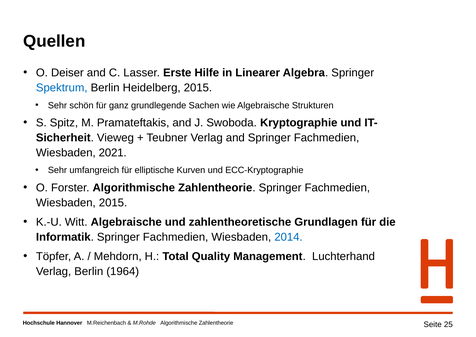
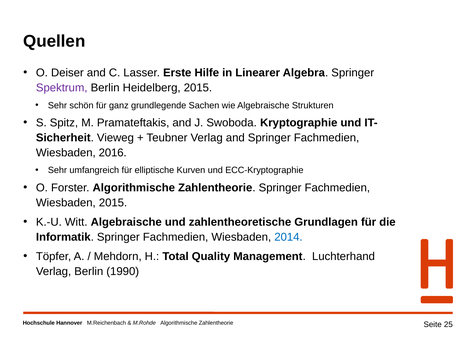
Spektrum colour: blue -> purple
2021: 2021 -> 2016
1964: 1964 -> 1990
